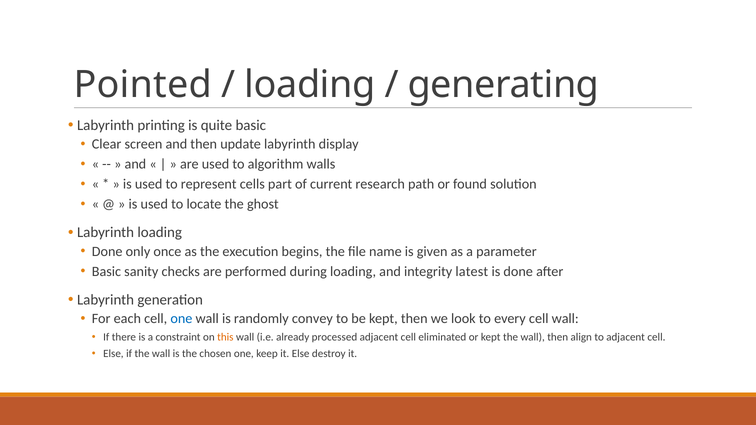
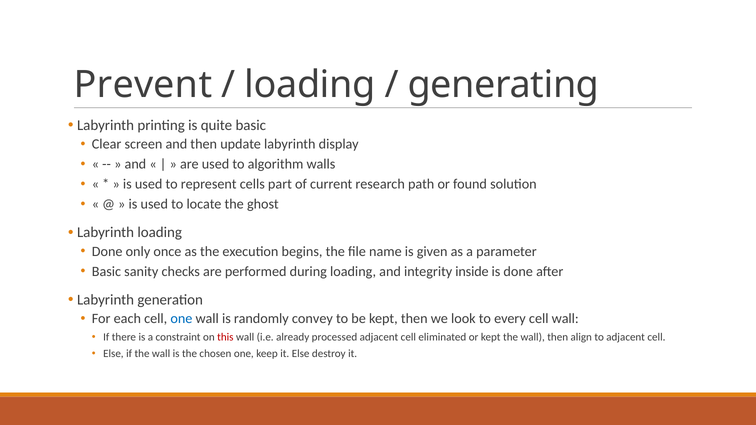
Pointed: Pointed -> Prevent
latest: latest -> inside
this colour: orange -> red
